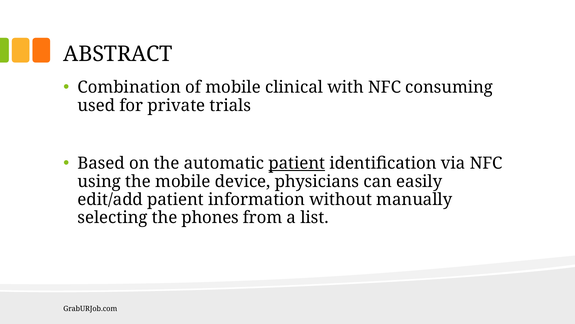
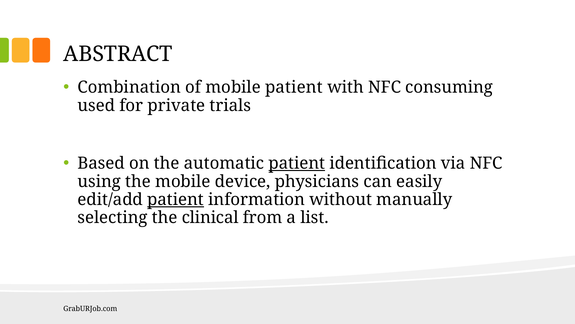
mobile clinical: clinical -> patient
patient at (176, 199) underline: none -> present
phones: phones -> clinical
